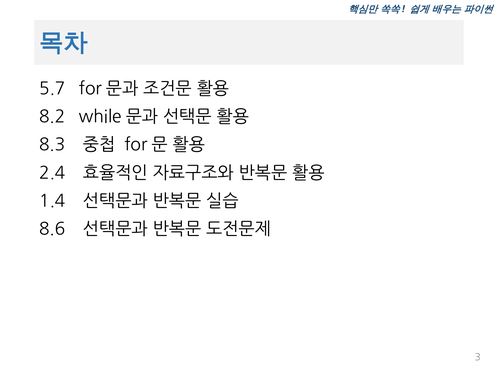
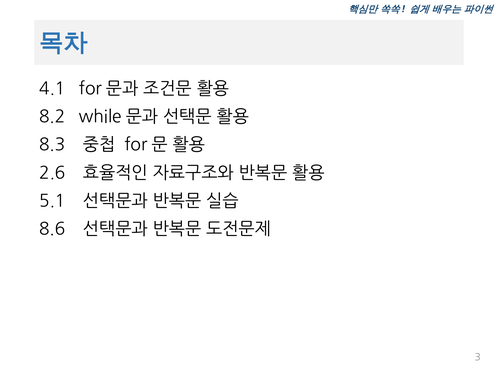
5.7: 5.7 -> 4.1
2.4: 2.4 -> 2.6
1.4: 1.4 -> 5.1
